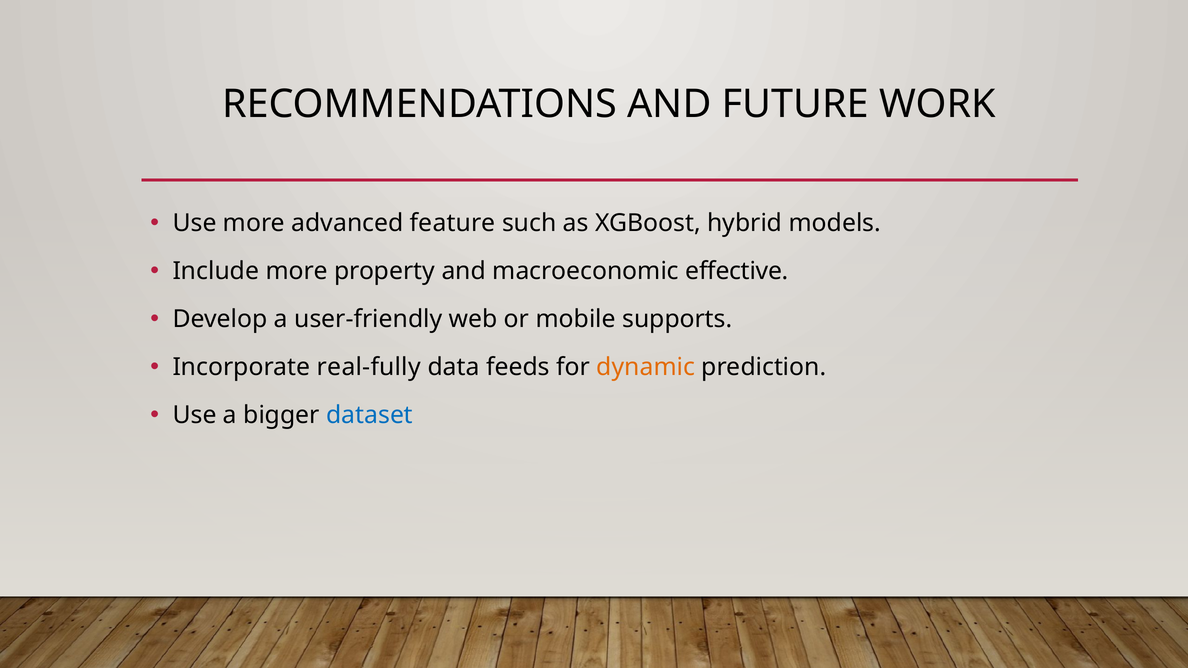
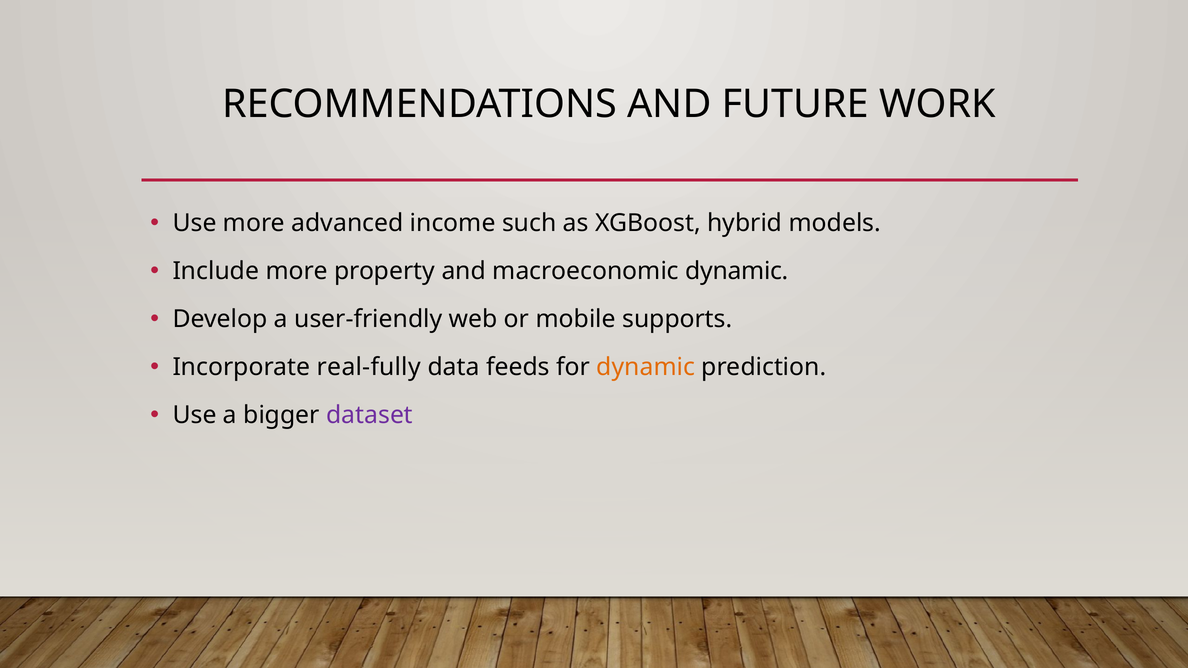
feature: feature -> income
macroeconomic effective: effective -> dynamic
dataset colour: blue -> purple
